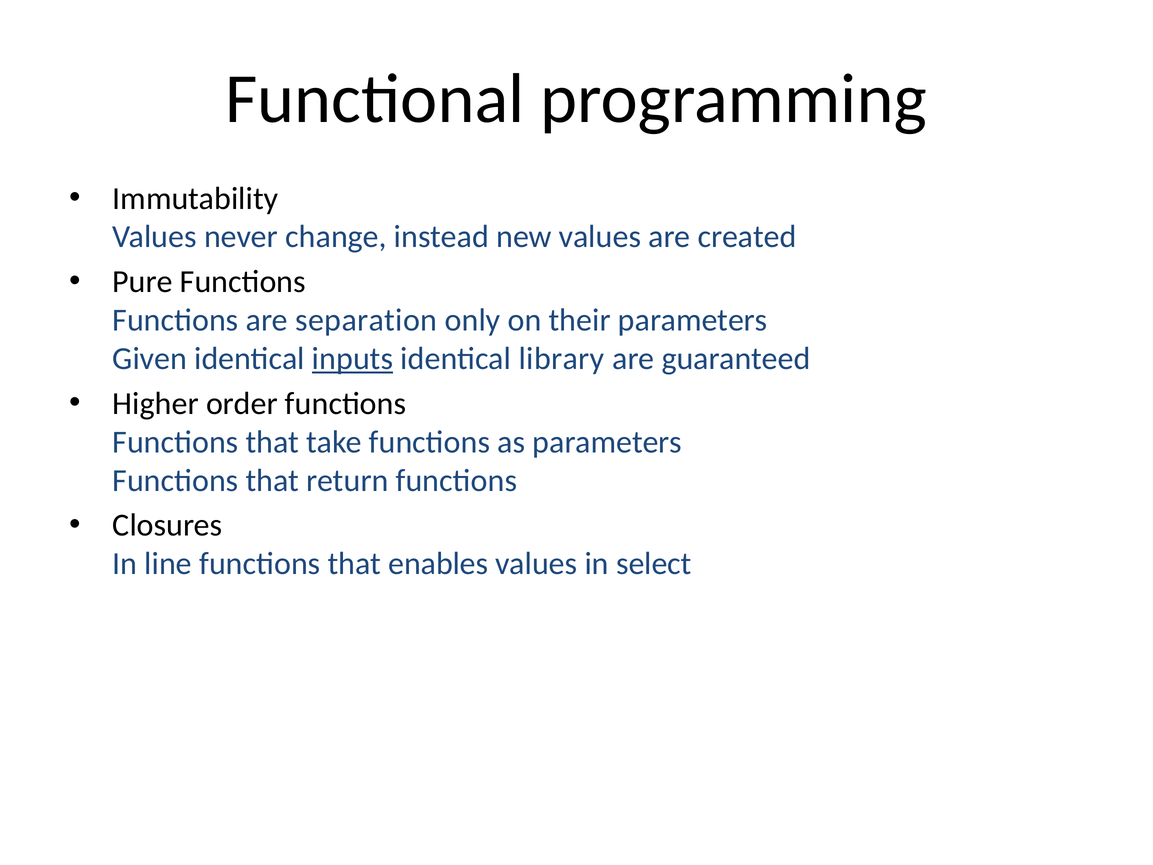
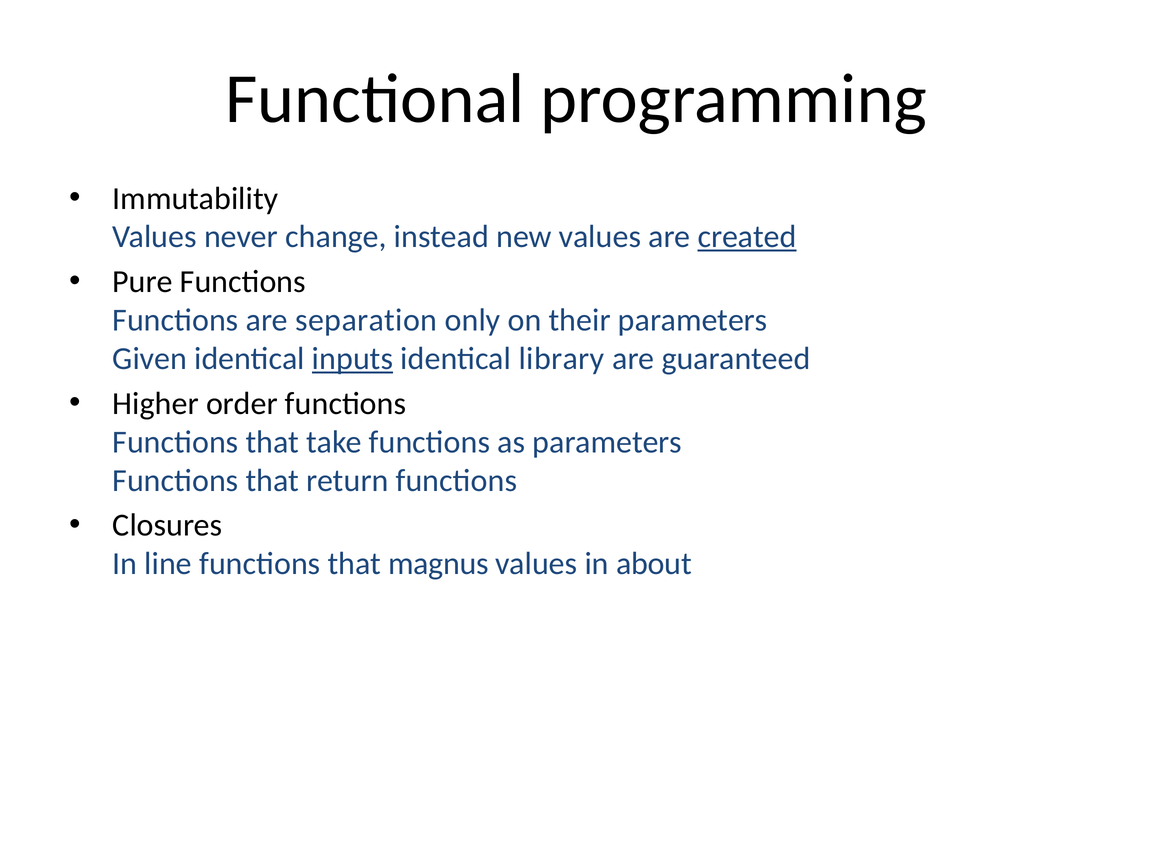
created underline: none -> present
enables: enables -> magnus
select: select -> about
